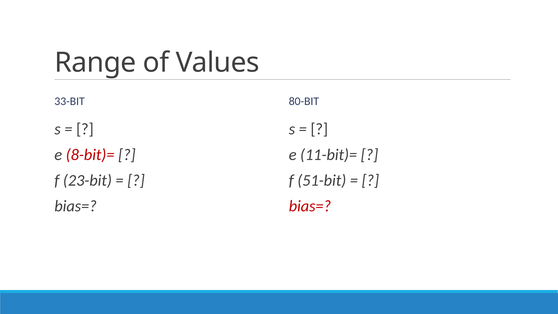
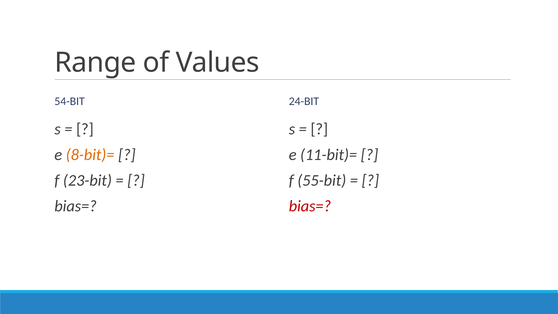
33-BIT: 33-BIT -> 54-BIT
80-BIT: 80-BIT -> 24-BIT
8-bit)= colour: red -> orange
51-bit: 51-bit -> 55-bit
